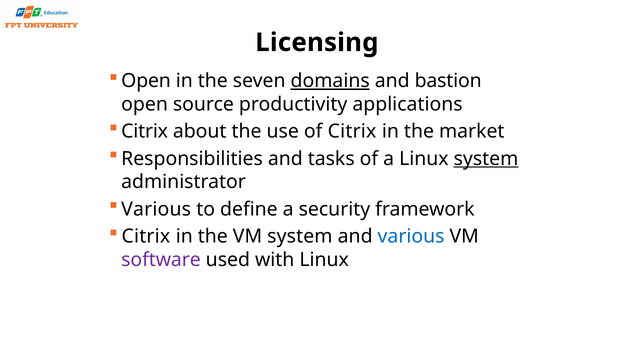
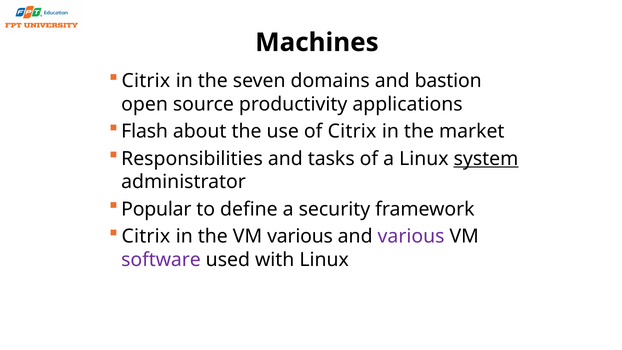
Licensing: Licensing -> Machines
Open at (146, 81): Open -> Citrix
domains underline: present -> none
Citrix at (145, 131): Citrix -> Flash
Various at (156, 209): Various -> Popular
VM system: system -> various
various at (411, 236) colour: blue -> purple
